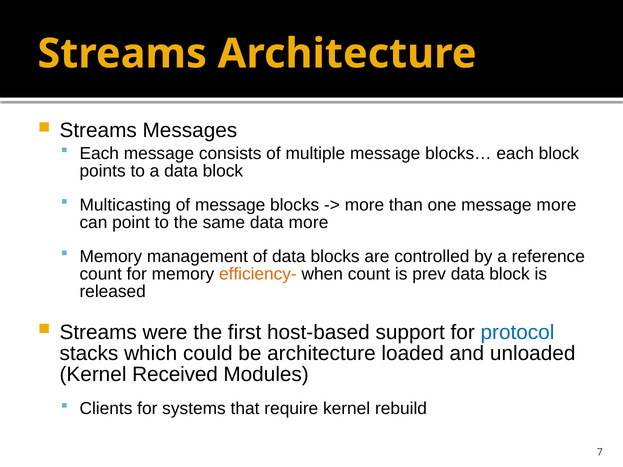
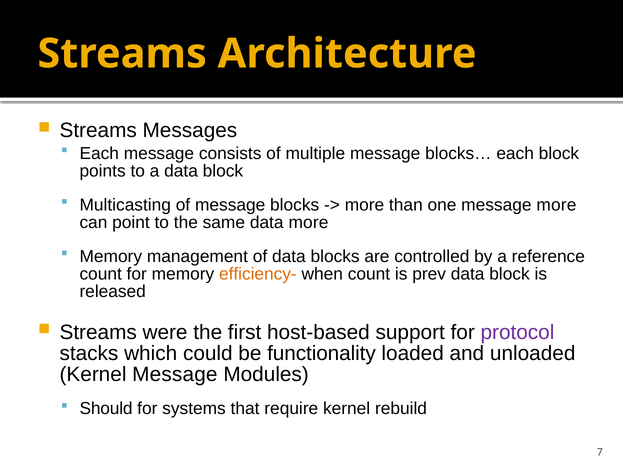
protocol colour: blue -> purple
be architecture: architecture -> functionality
Kernel Received: Received -> Message
Clients: Clients -> Should
